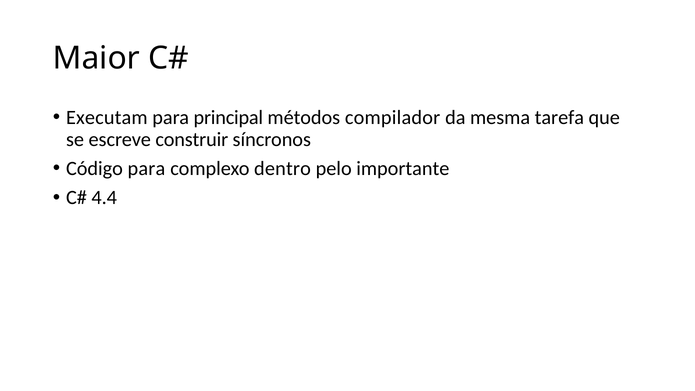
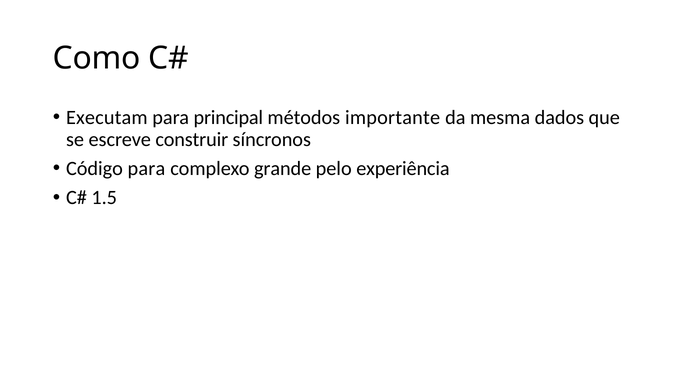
Maior: Maior -> Como
compilador: compilador -> importante
tarefa: tarefa -> dados
dentro: dentro -> grande
importante: importante -> experiência
4.4: 4.4 -> 1.5
